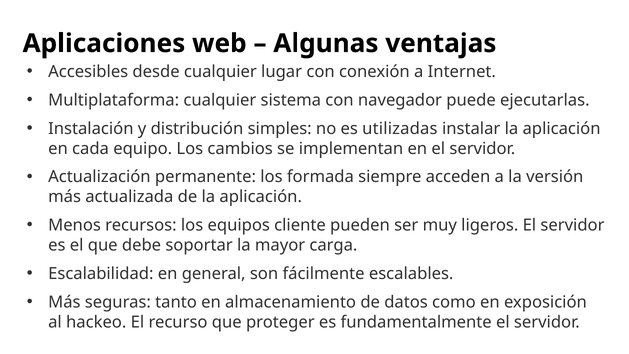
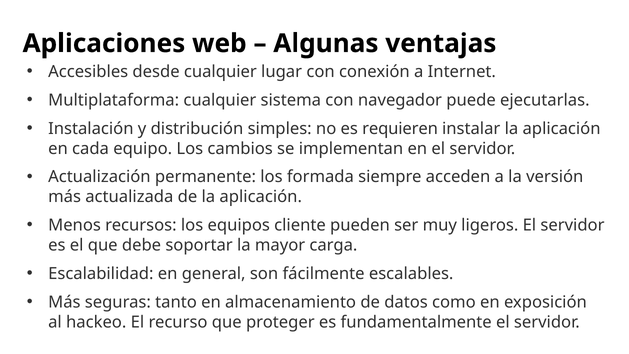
utilizadas: utilizadas -> requieren
